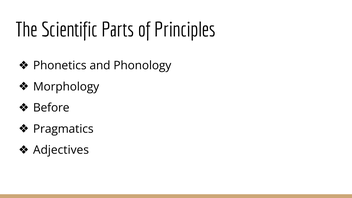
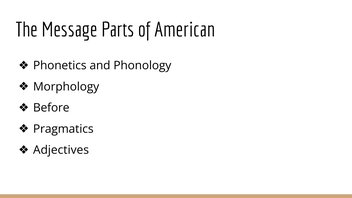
Scientific: Scientific -> Message
Principles: Principles -> American
